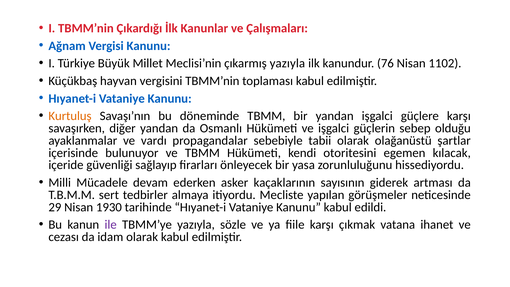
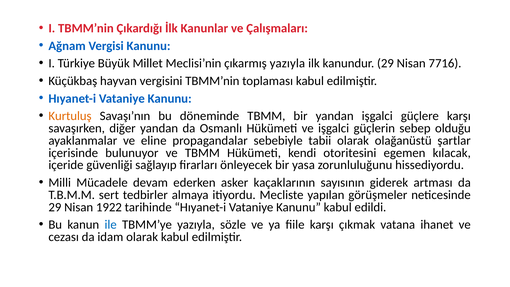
kanundur 76: 76 -> 29
1102: 1102 -> 7716
vardı: vardı -> eline
1930: 1930 -> 1922
ile colour: purple -> blue
